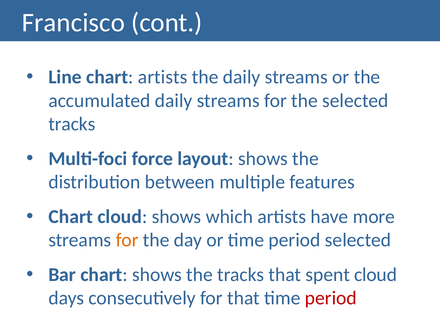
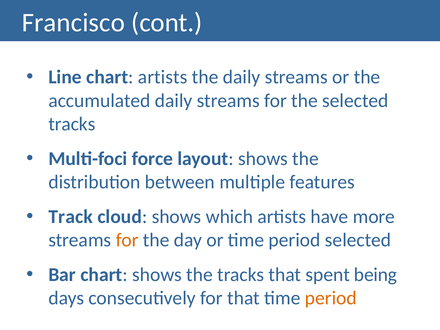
Chart at (71, 217): Chart -> Track
spent cloud: cloud -> being
period at (331, 298) colour: red -> orange
